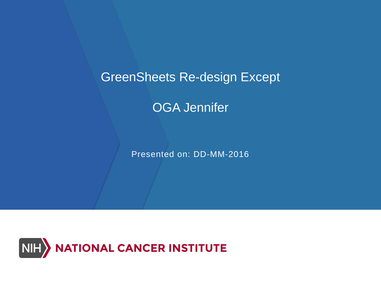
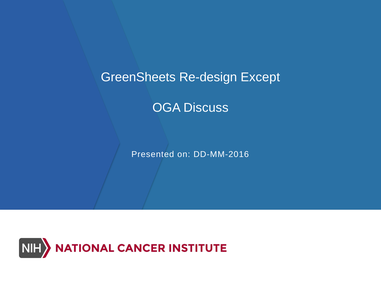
Jennifer: Jennifer -> Discuss
